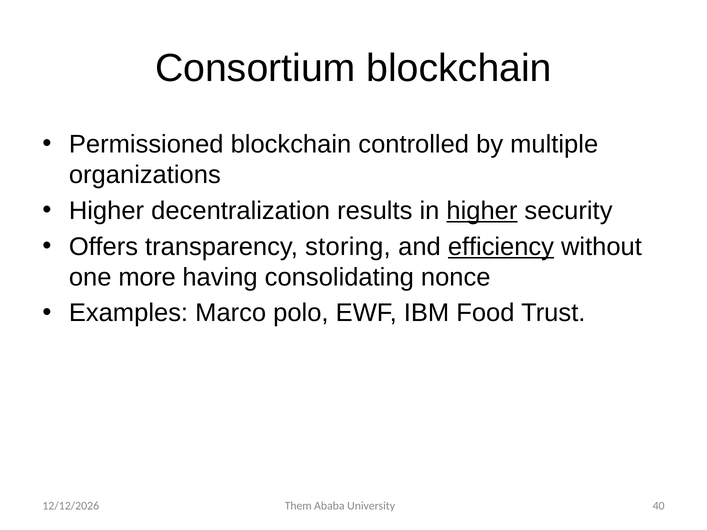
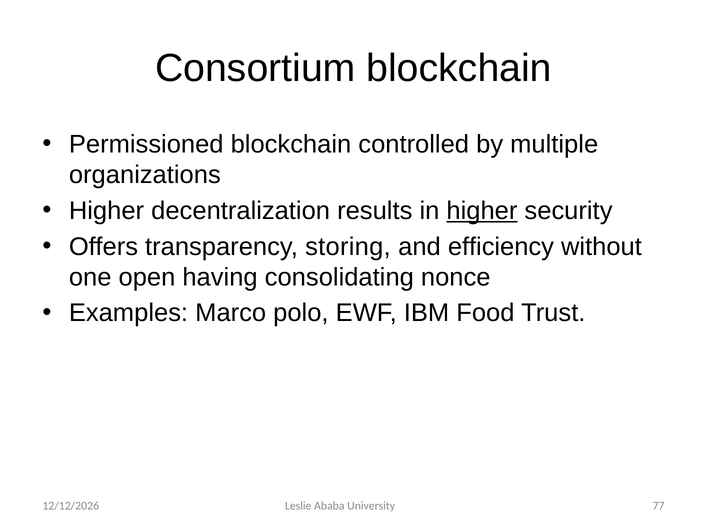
efficiency underline: present -> none
more: more -> open
Them: Them -> Leslie
40: 40 -> 77
